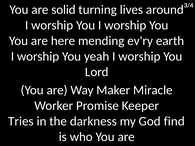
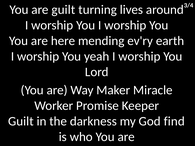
are solid: solid -> guilt
Tries at (21, 121): Tries -> Guilt
